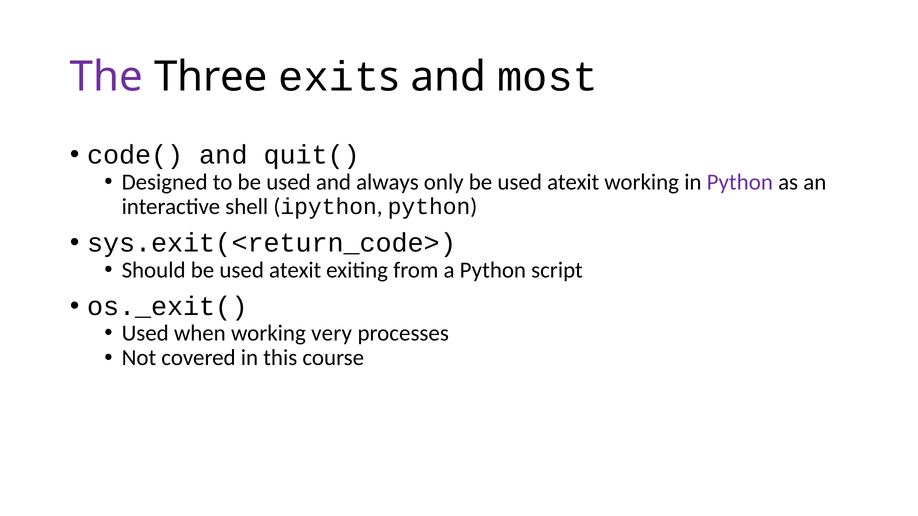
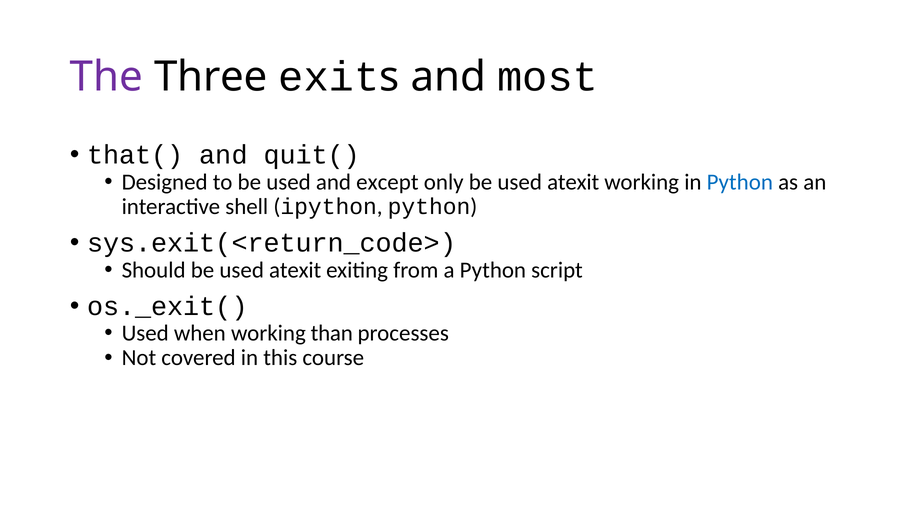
code(: code( -> that(
always: always -> except
Python at (740, 182) colour: purple -> blue
very: very -> than
